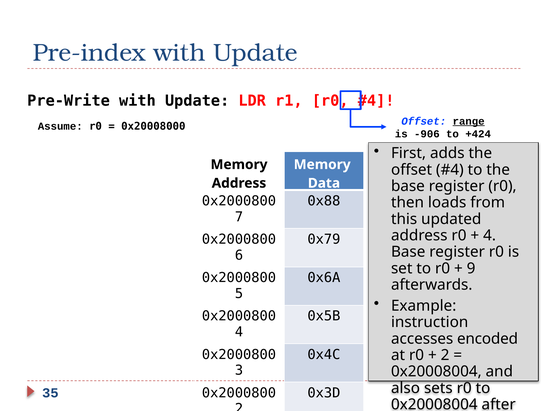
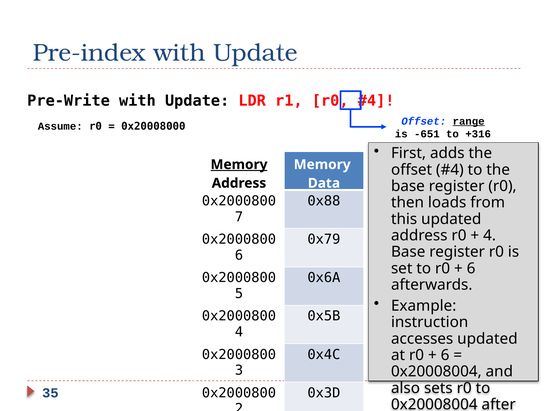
-906: -906 -> -651
+424: +424 -> +316
Memory at (239, 165) underline: none -> present
9 at (471, 268): 9 -> 6
accesses encoded: encoded -> updated
2 at (445, 355): 2 -> 6
